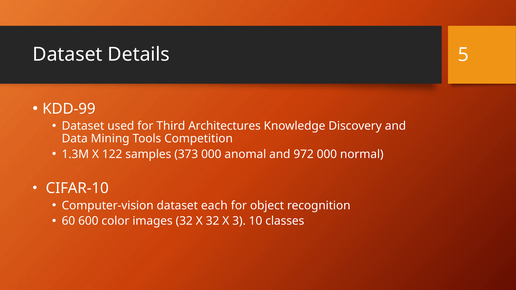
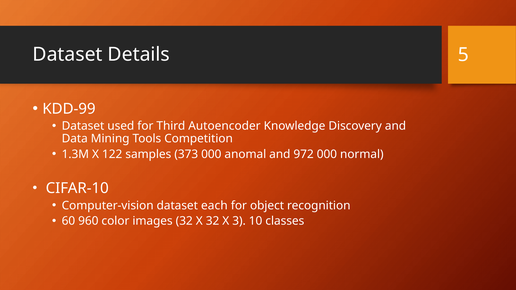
Architectures: Architectures -> Autoencoder
600: 600 -> 960
